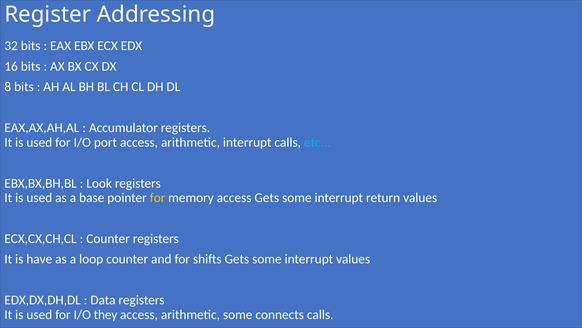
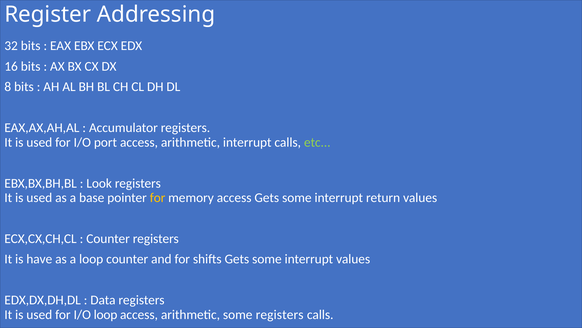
etc colour: light blue -> light green
I/O they: they -> loop
some connects: connects -> registers
